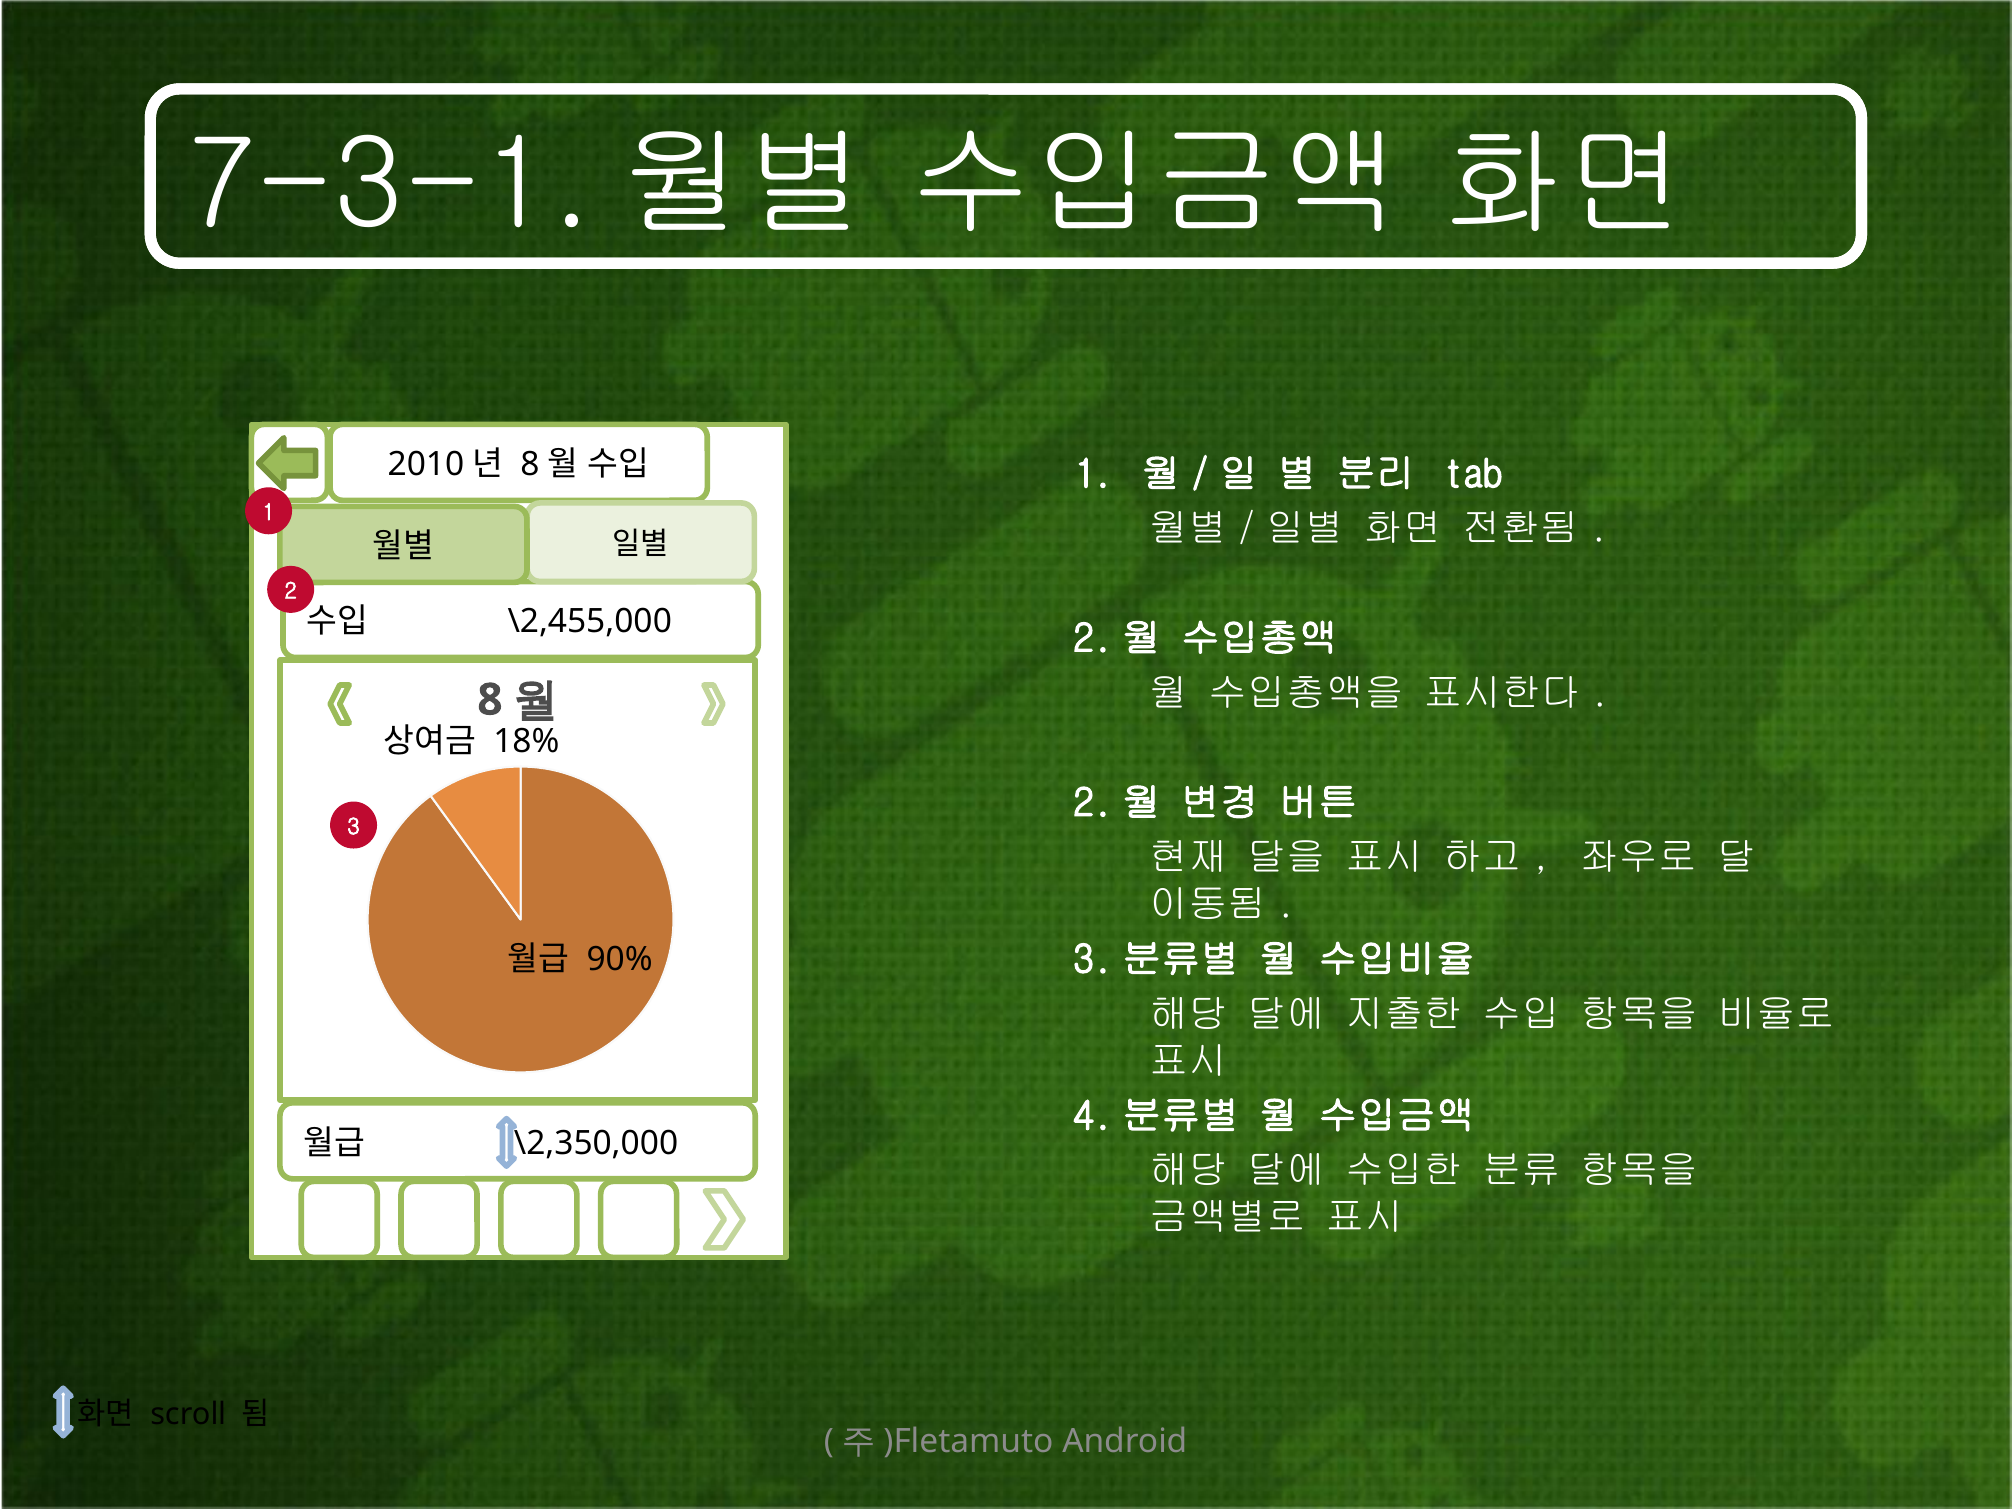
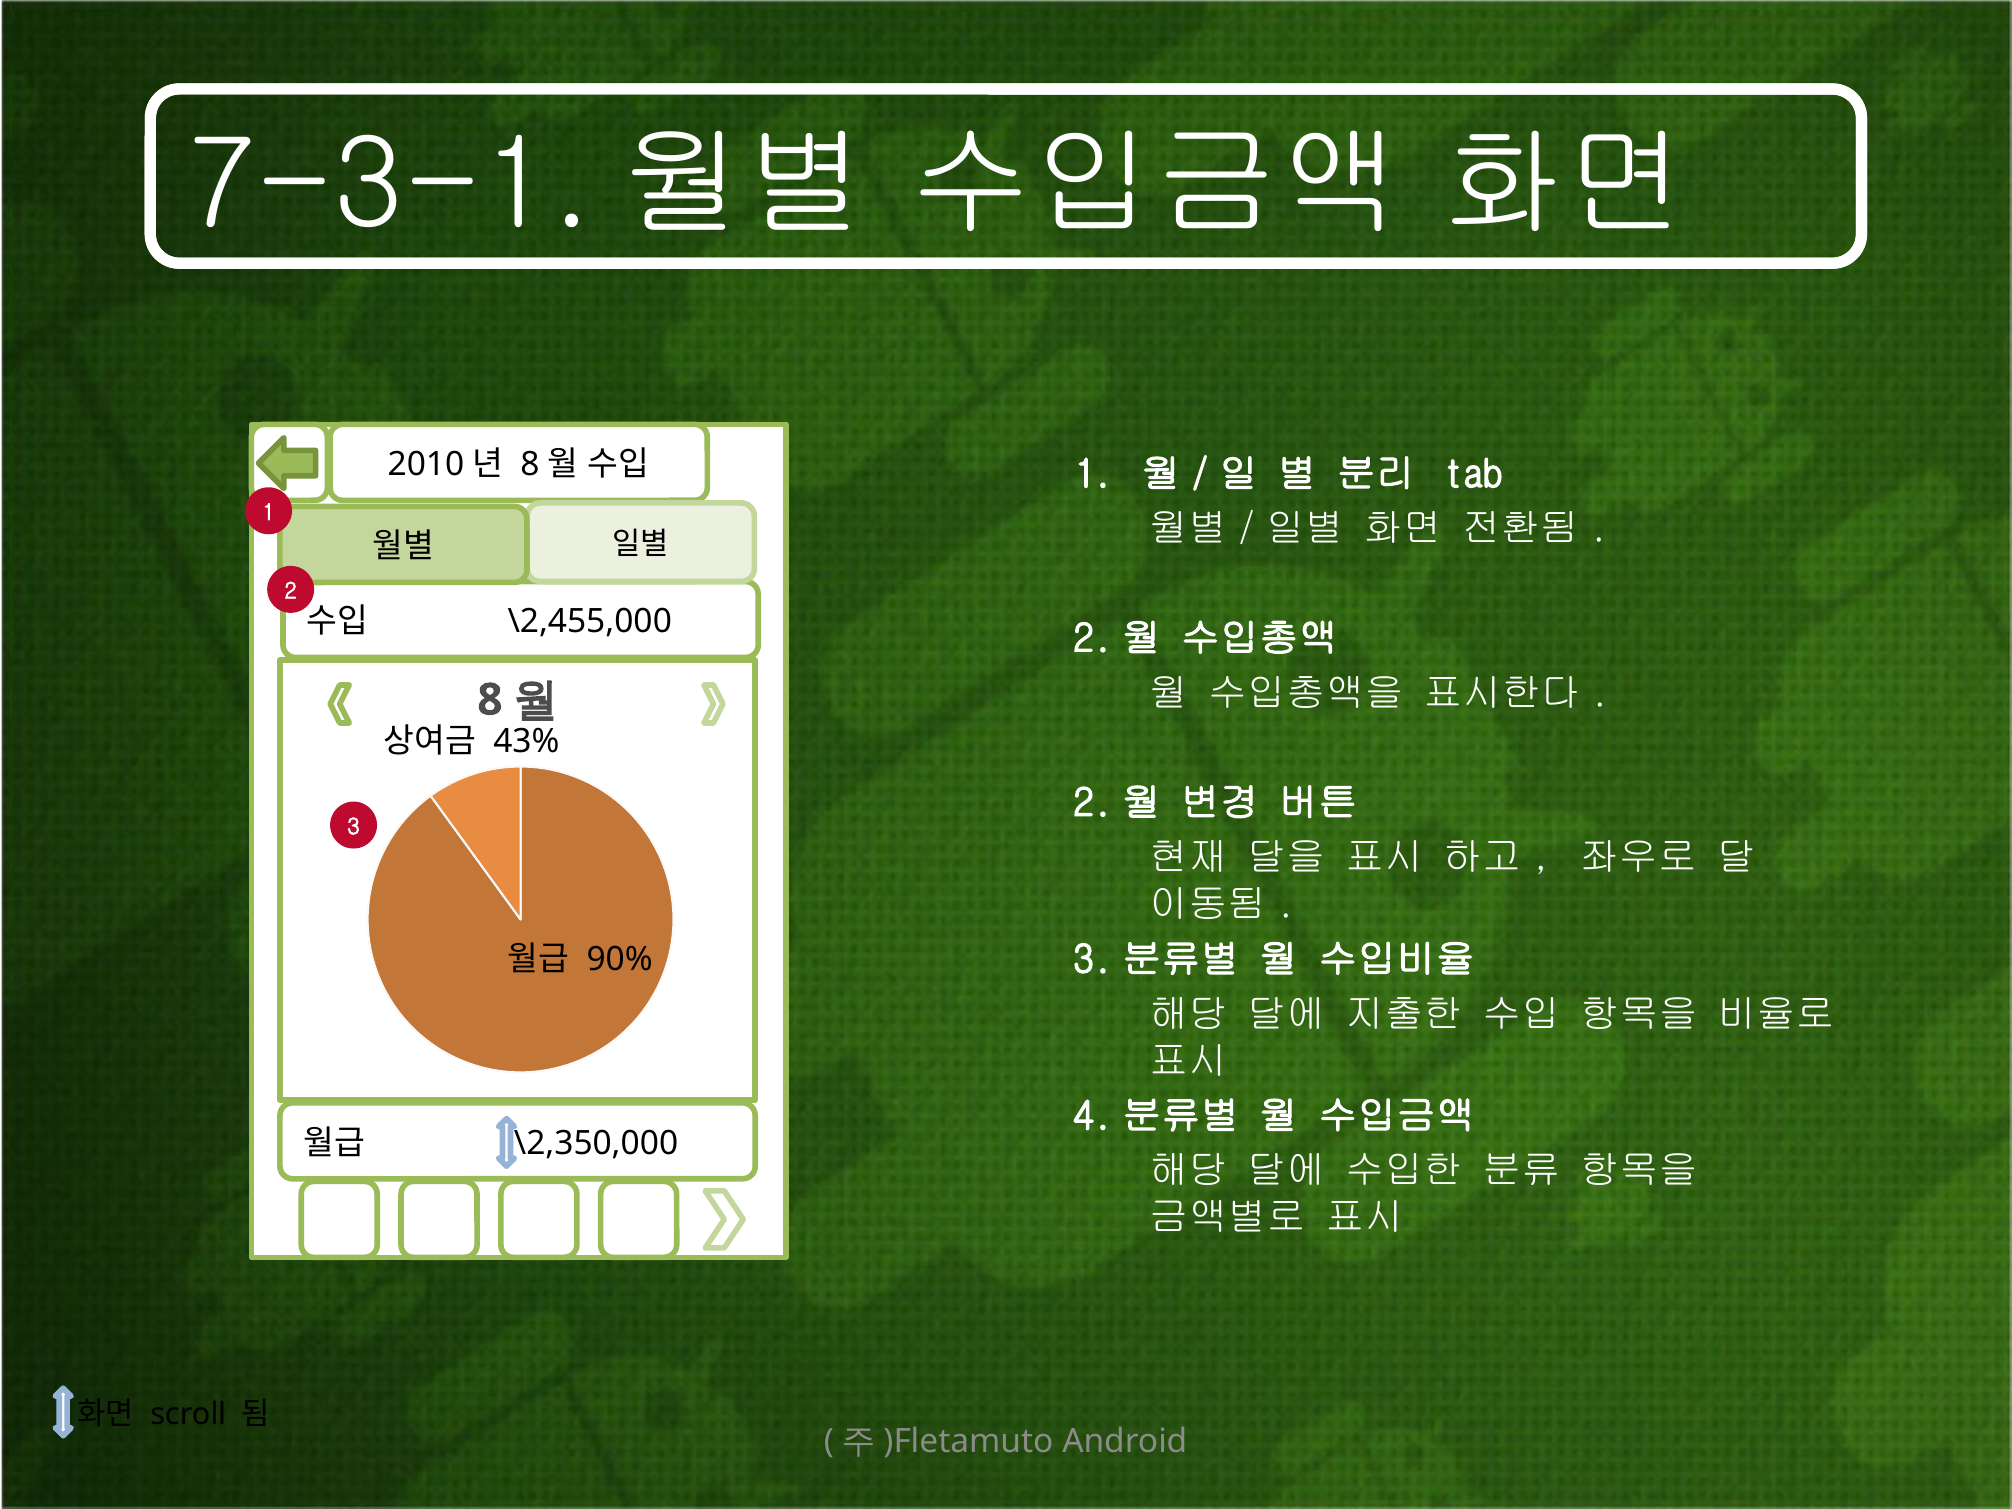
18%: 18% -> 43%
